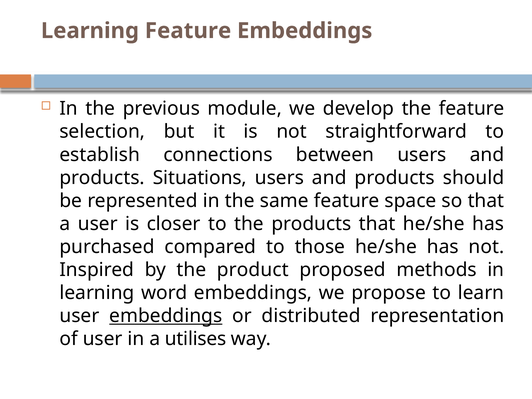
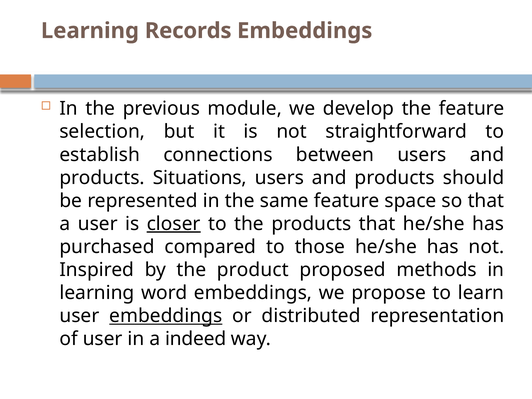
Learning Feature: Feature -> Records
closer underline: none -> present
utilises: utilises -> indeed
